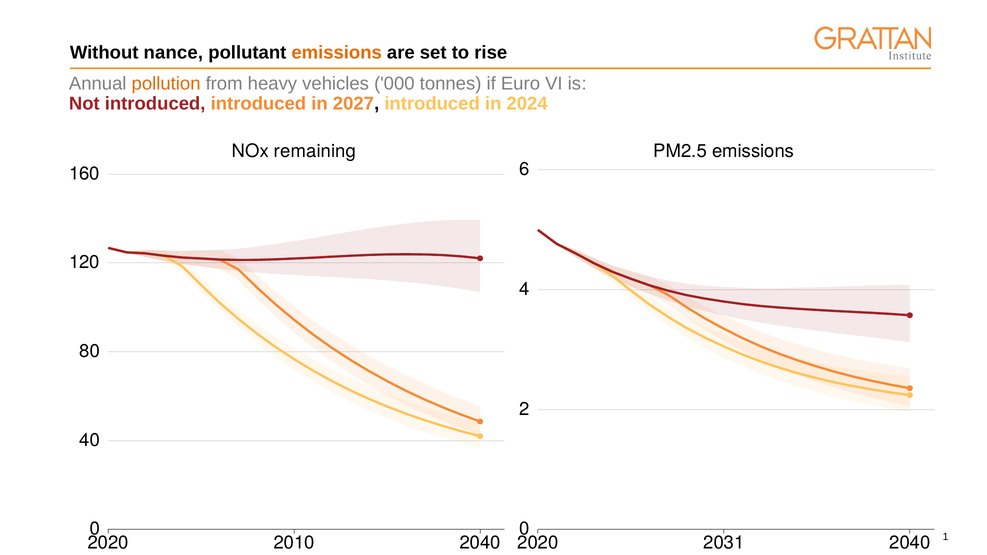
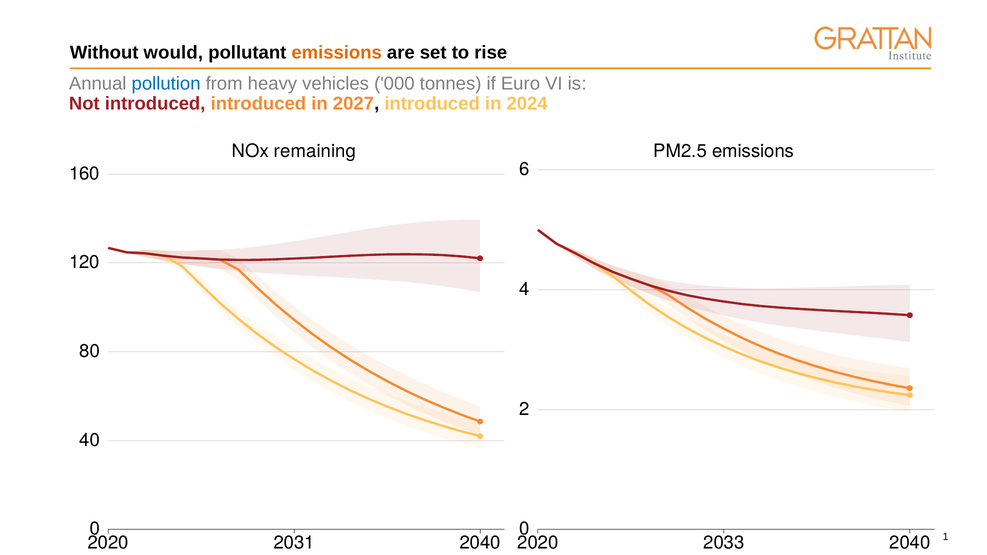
nance: nance -> would
pollution colour: orange -> blue
2010: 2010 -> 2031
2031: 2031 -> 2033
